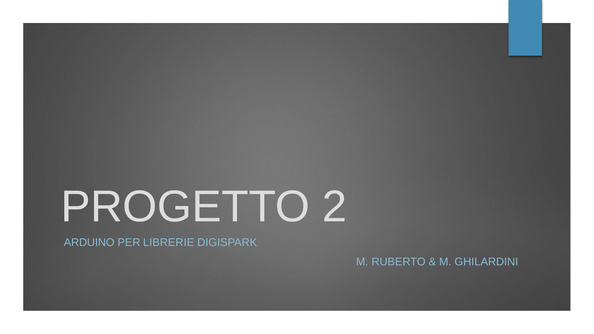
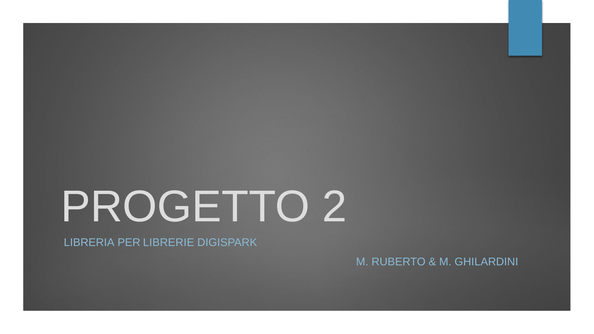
ARDUINO: ARDUINO -> LIBRERIA
